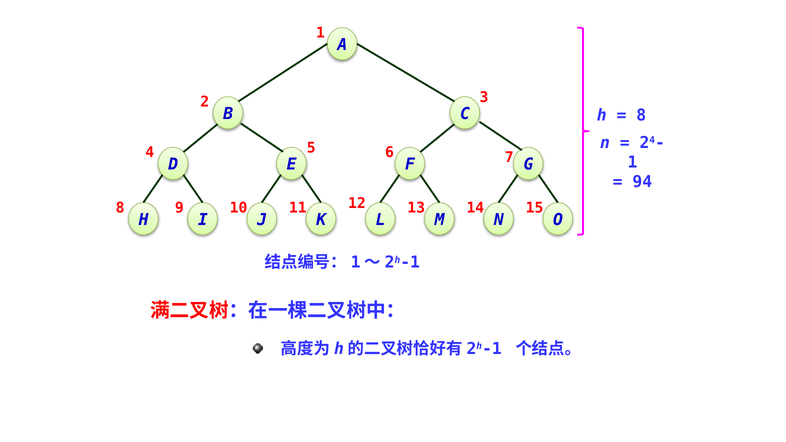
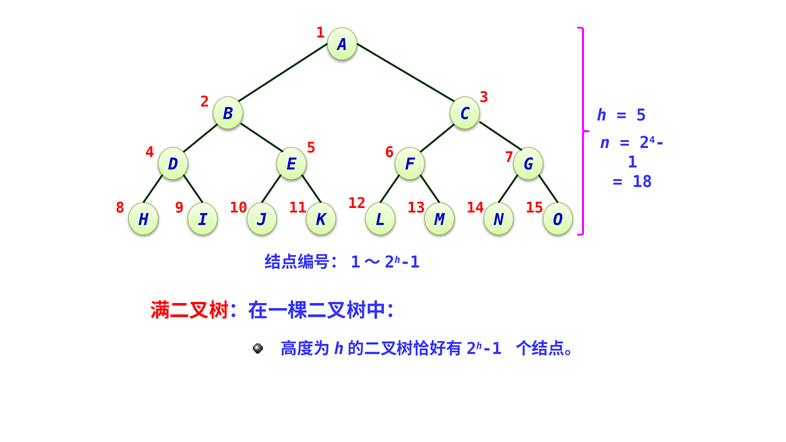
8 at (641, 115): 8 -> 5
94: 94 -> 18
